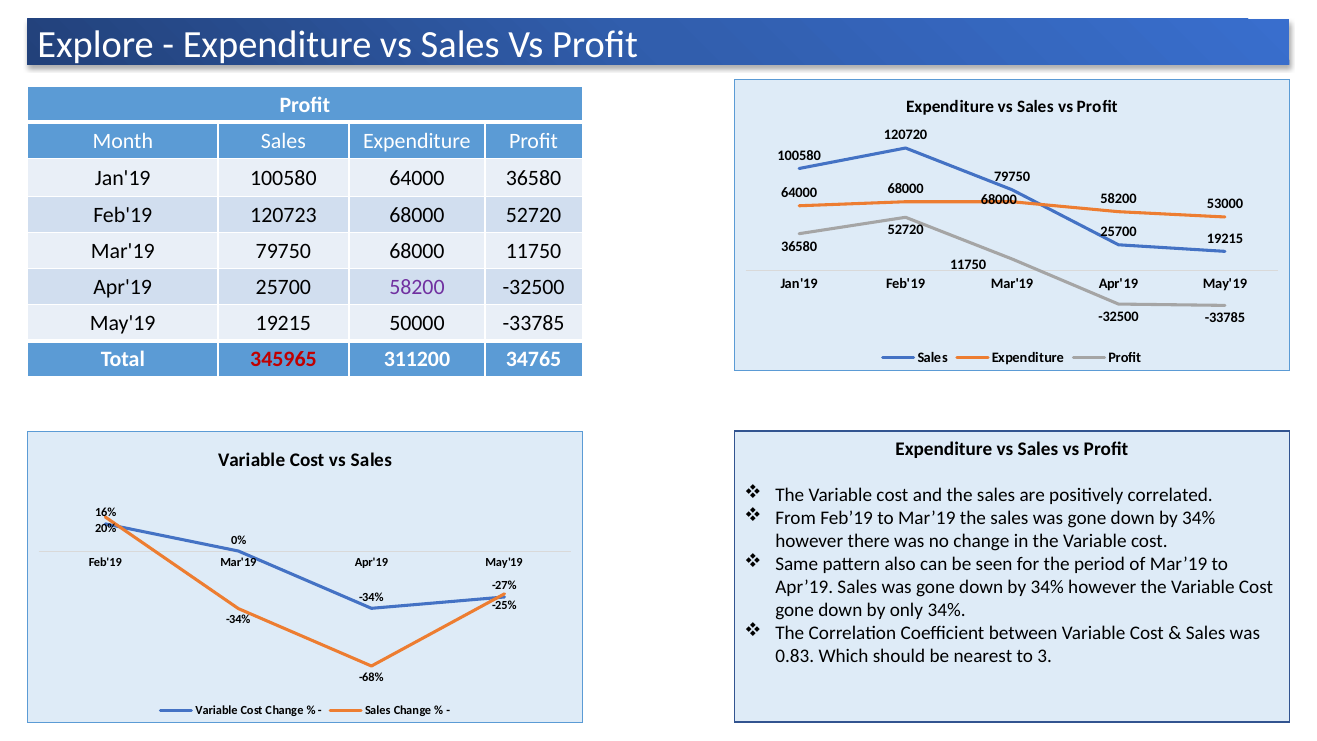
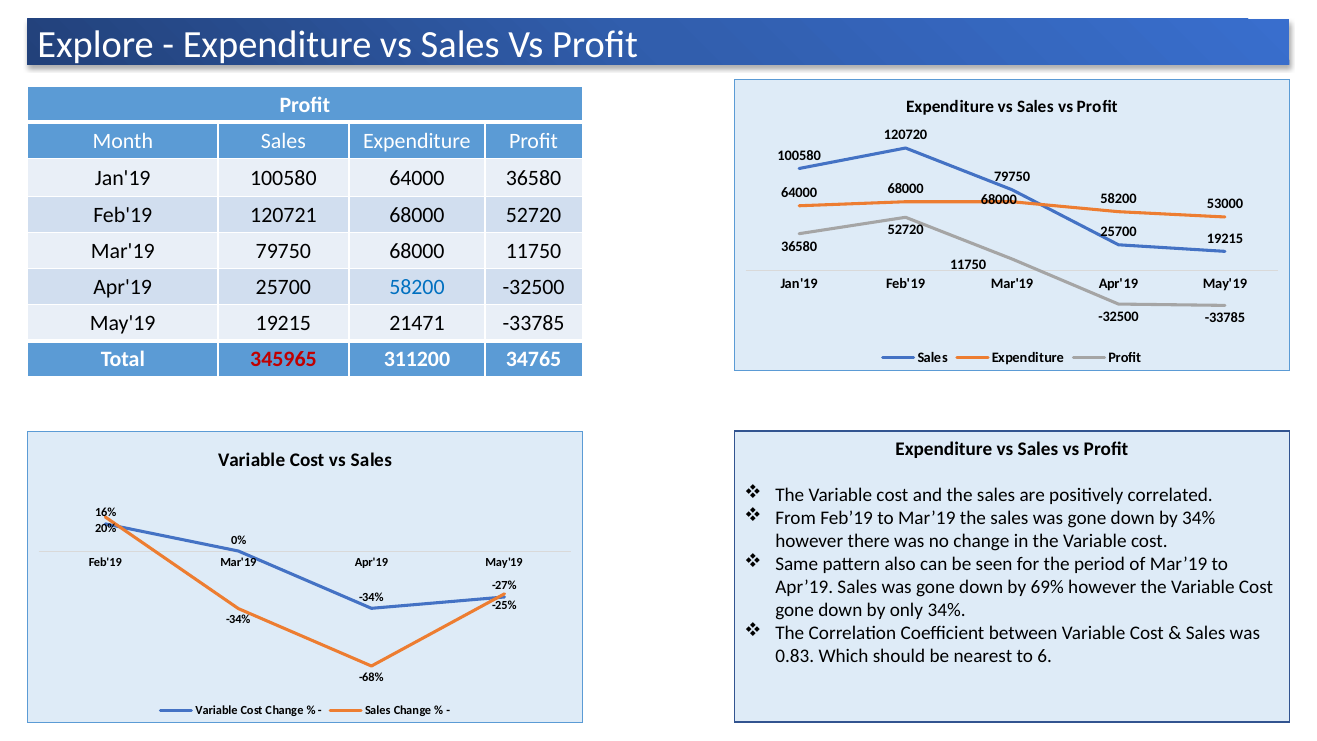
120723: 120723 -> 120721
58200 at (417, 287) colour: purple -> blue
50000: 50000 -> 21471
34% at (1047, 587): 34% -> 69%
3: 3 -> 6
